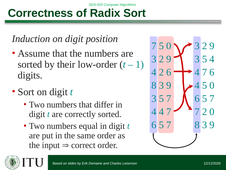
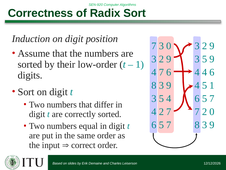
5 at (161, 46): 5 -> 3
5 4: 4 -> 9
4 2: 2 -> 7
7 at (205, 72): 7 -> 4
4 5 0: 0 -> 1
3 5 7: 7 -> 4
4 at (161, 111): 4 -> 2
